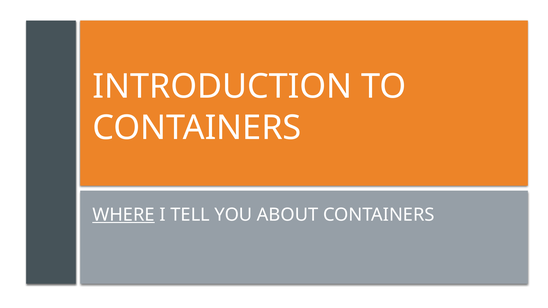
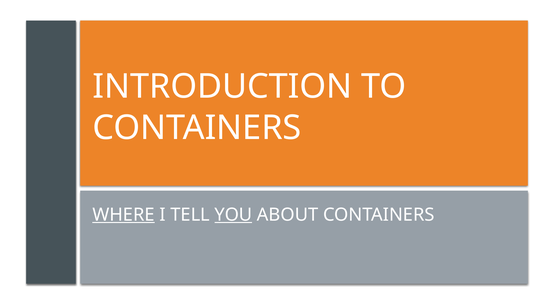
YOU underline: none -> present
